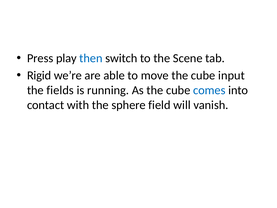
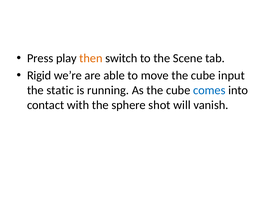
then colour: blue -> orange
fields: fields -> static
field: field -> shot
